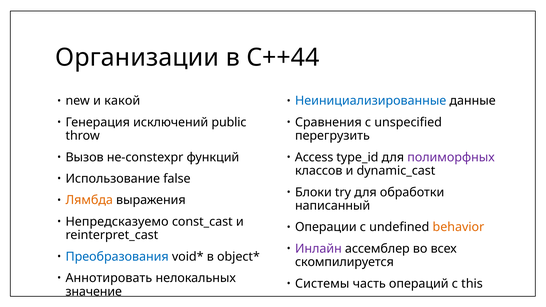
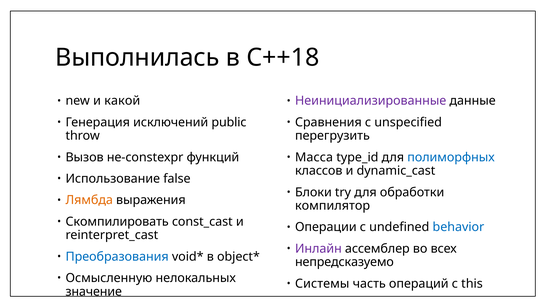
Организации: Организации -> Выполнилась
C++44: C++44 -> C++18
Неинициализированные colour: blue -> purple
Access: Access -> Масса
полиморфных colour: purple -> blue
написанный: написанный -> компилятор
Непредсказуемо: Непредсказуемо -> Скомпилировать
behavior colour: orange -> blue
скомпилируется: скомпилируется -> непредсказуемо
Аннотировать: Аннотировать -> Осмысленную
